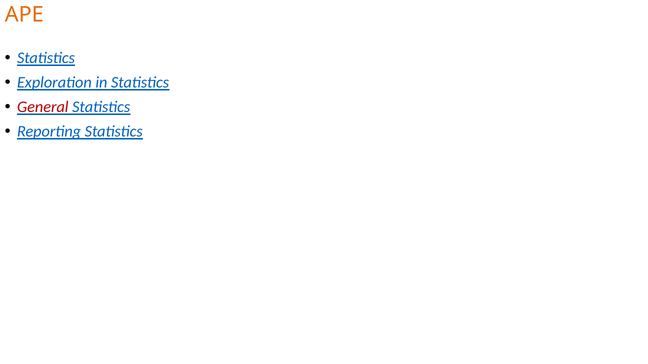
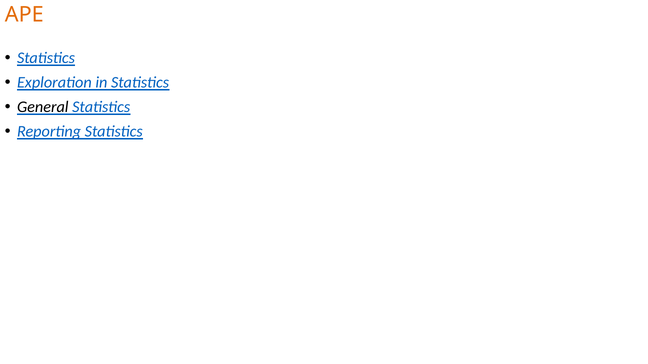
General colour: red -> black
